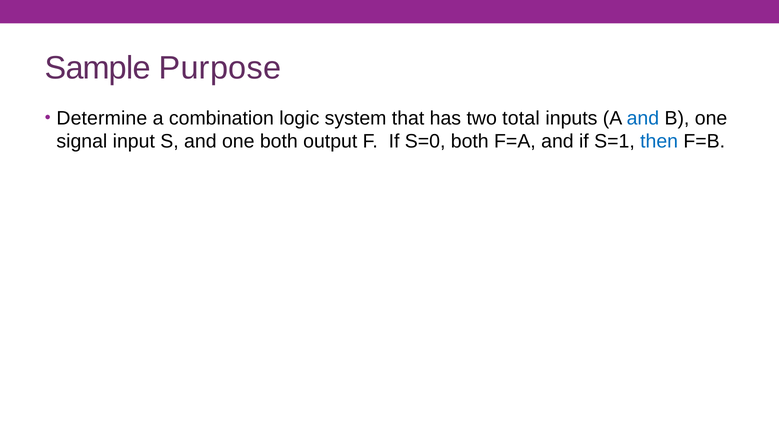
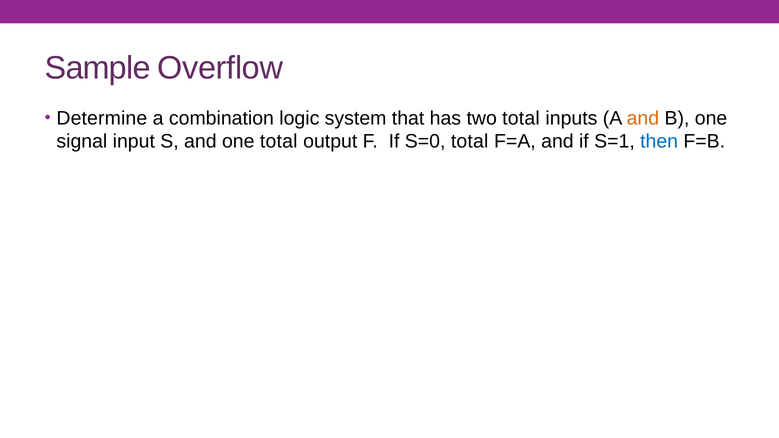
Purpose: Purpose -> Overflow
and at (643, 118) colour: blue -> orange
one both: both -> total
S=0 both: both -> total
